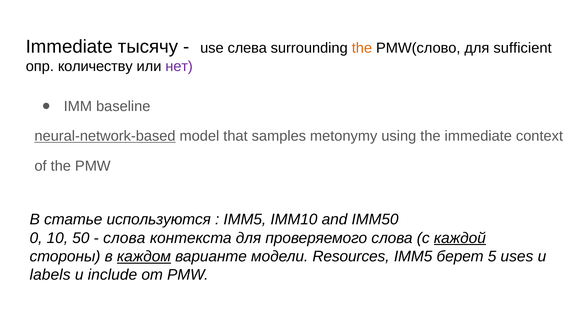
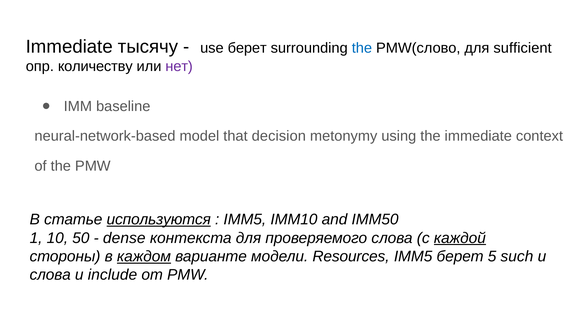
use слева: слева -> берет
the at (362, 48) colour: orange -> blue
neural-network-based underline: present -> none
samples: samples -> decision
используются underline: none -> present
0: 0 -> 1
слова at (124, 238): слова -> dense
uses: uses -> such
labels at (50, 275): labels -> слова
